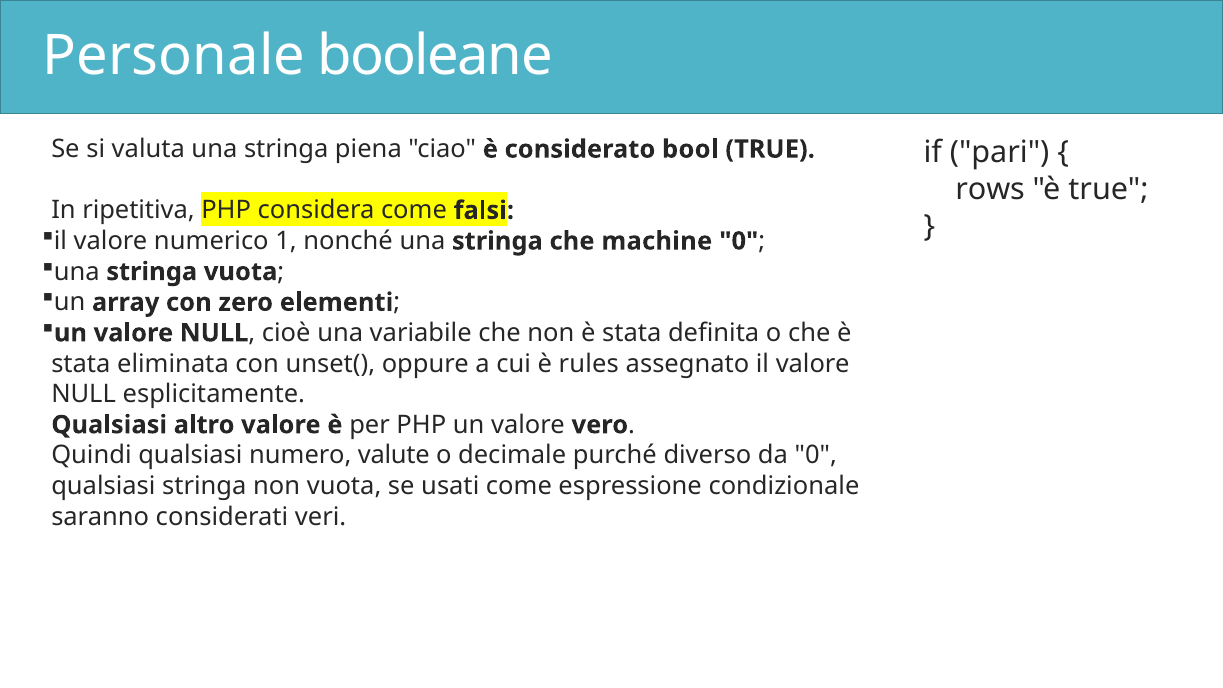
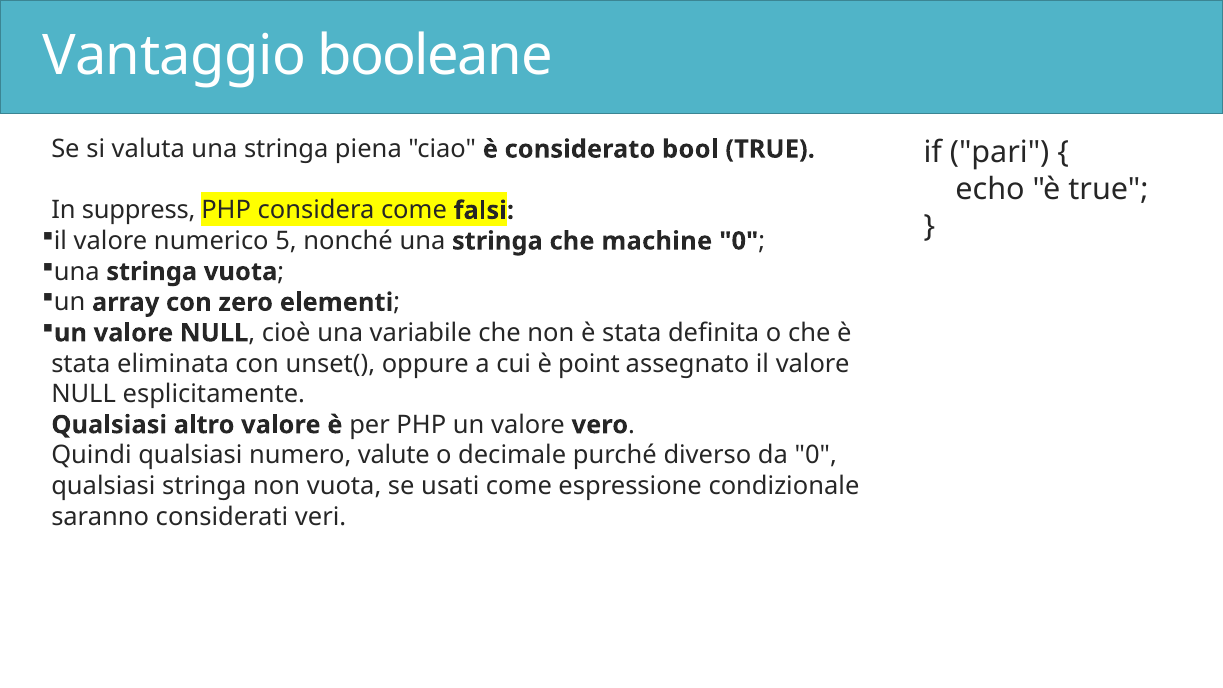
Personale: Personale -> Vantaggio
rows: rows -> echo
ripetitiva: ripetitiva -> suppress
1: 1 -> 5
rules: rules -> point
